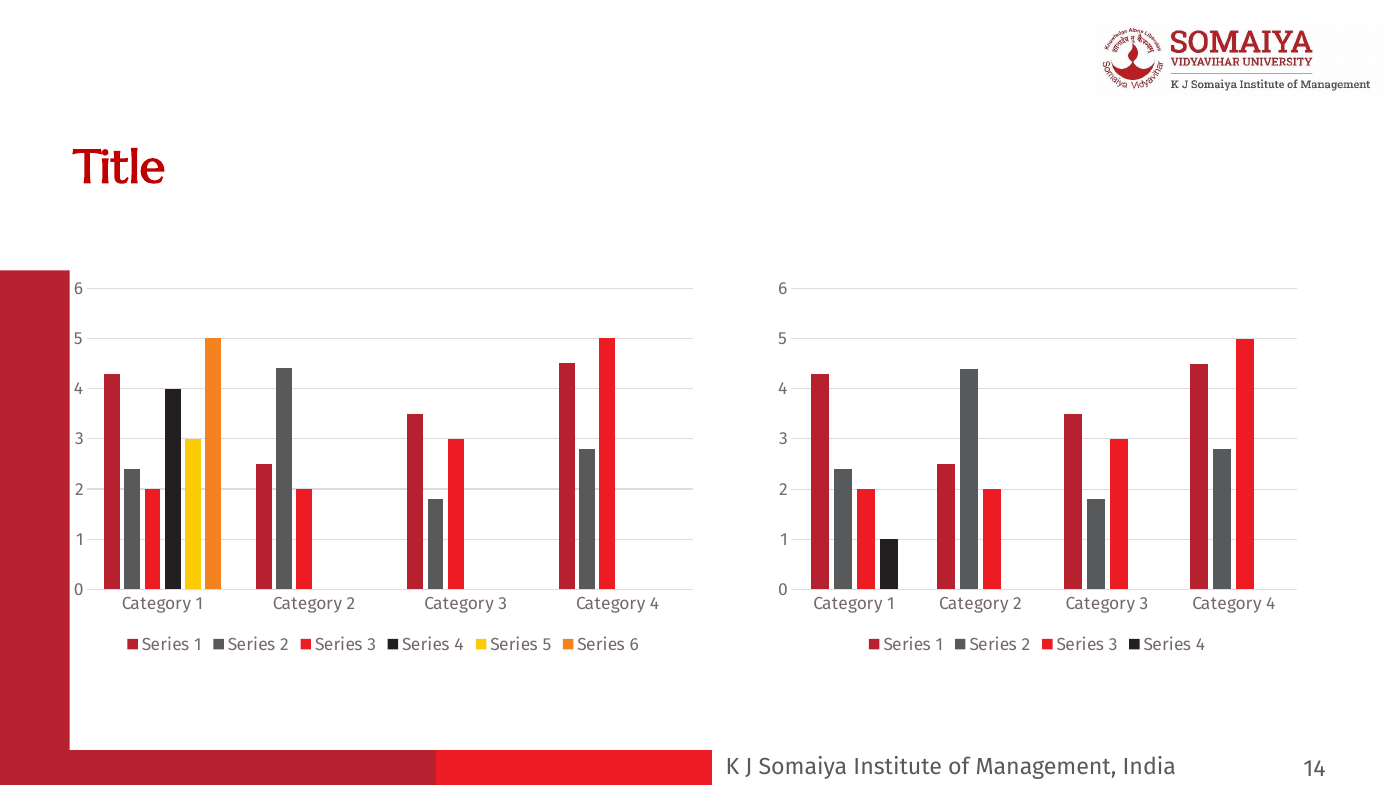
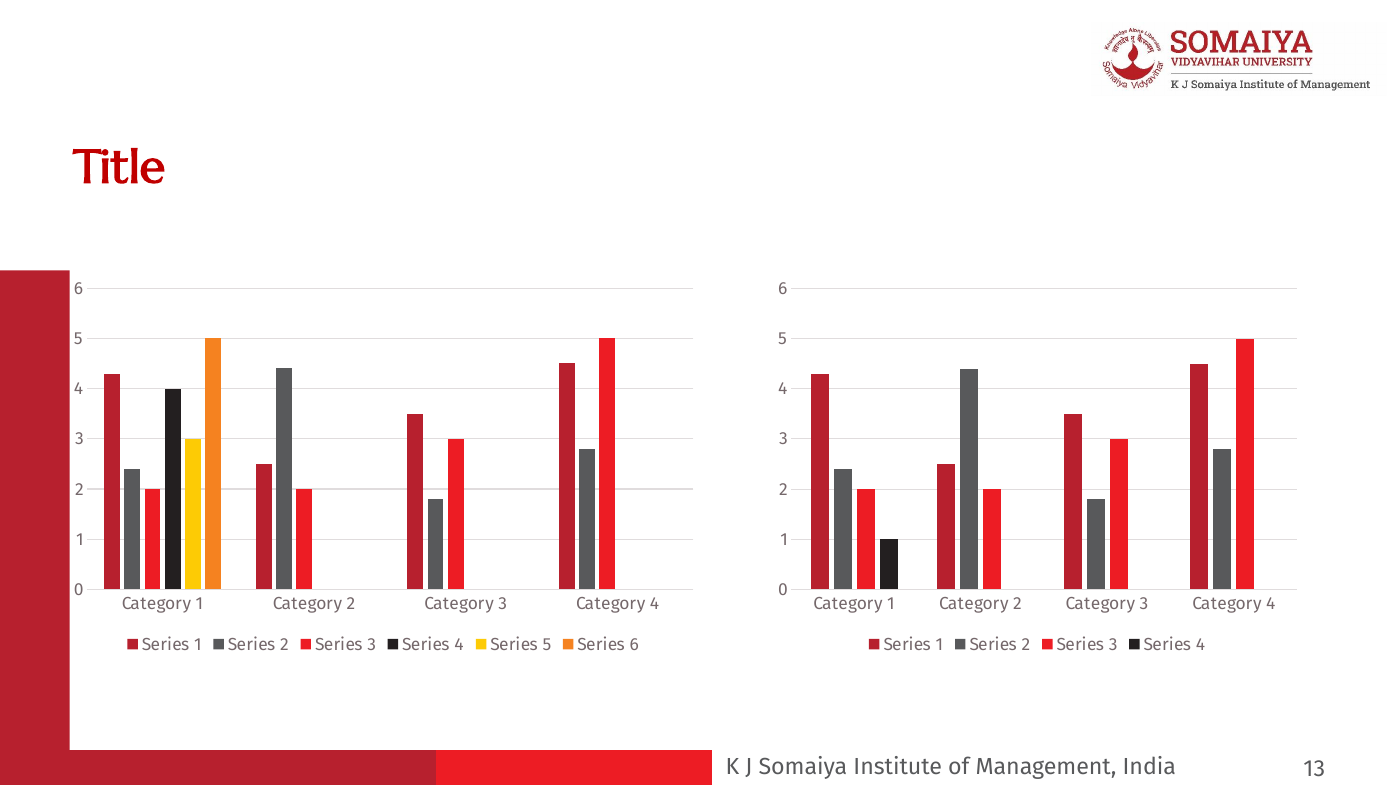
14: 14 -> 13
